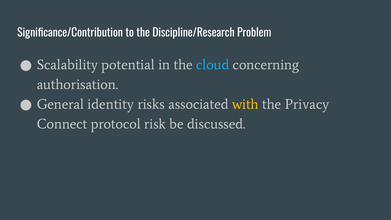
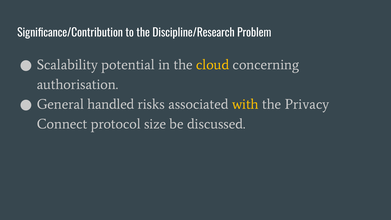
cloud colour: light blue -> yellow
identity: identity -> handled
risk: risk -> size
